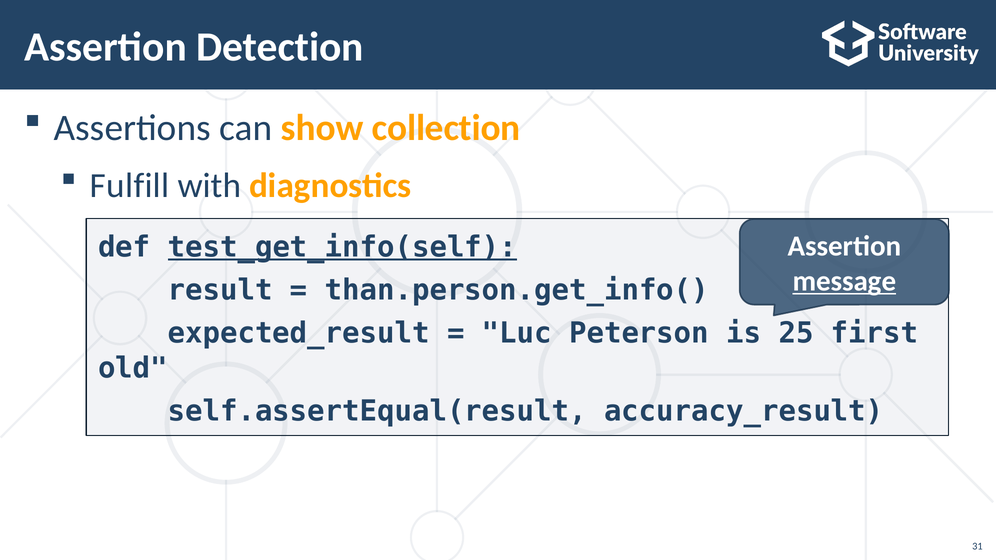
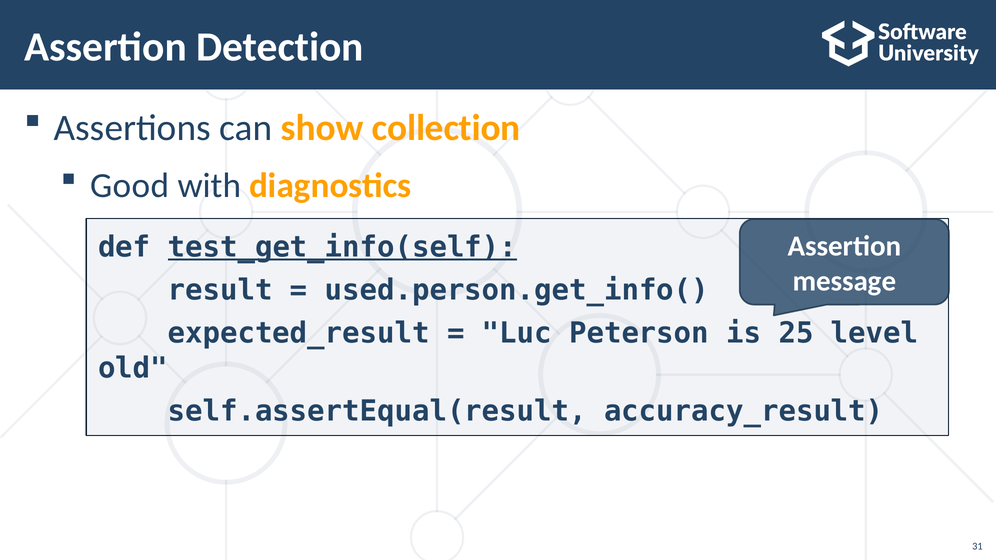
Fulfill: Fulfill -> Good
message underline: present -> none
than.person.get_info(: than.person.get_info( -> used.person.get_info(
first: first -> level
